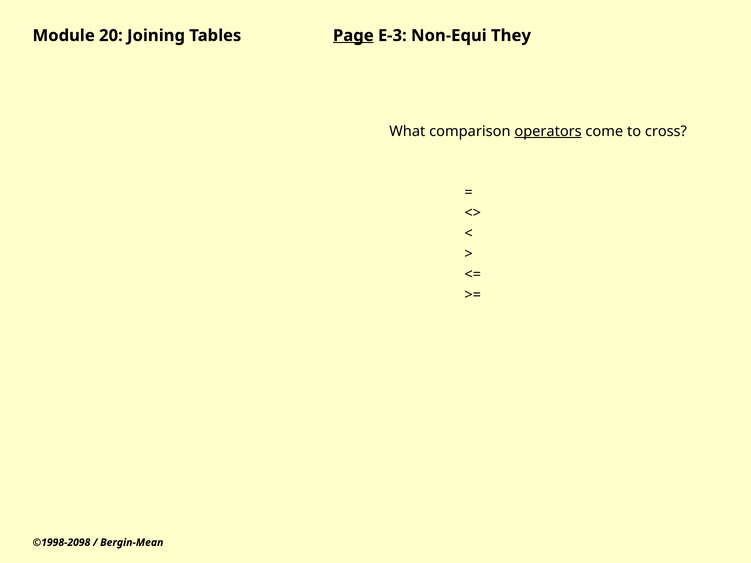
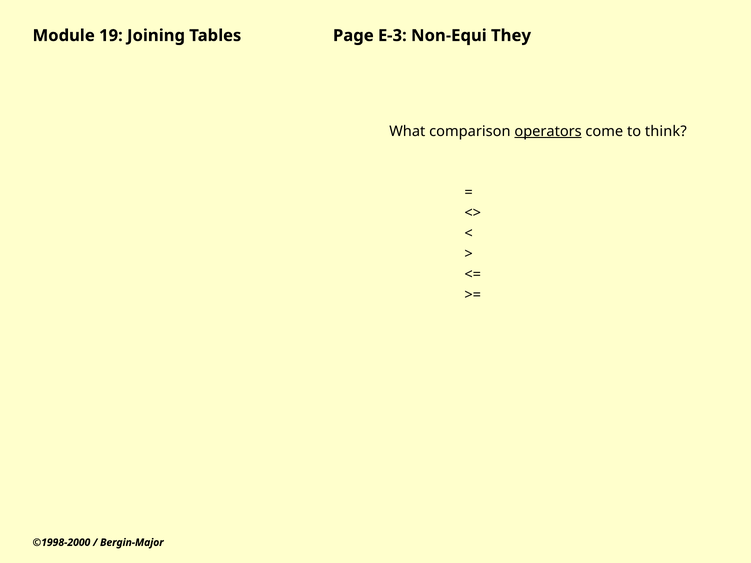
20: 20 -> 19
Page underline: present -> none
cross: cross -> think
©1998-2098: ©1998-2098 -> ©1998-2000
Bergin-Mean: Bergin-Mean -> Bergin-Major
